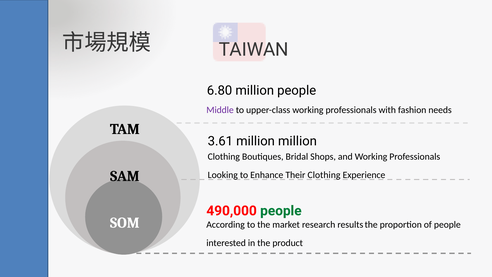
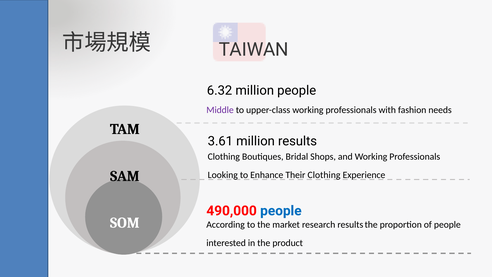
6.80: 6.80 -> 6.32
million million: million -> results
people at (281, 211) colour: green -> blue
